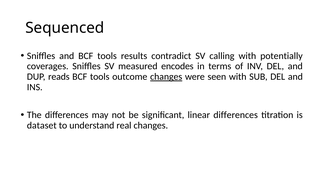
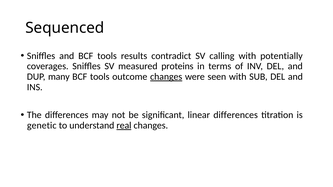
encodes: encodes -> proteins
reads: reads -> many
dataset: dataset -> genetic
real underline: none -> present
